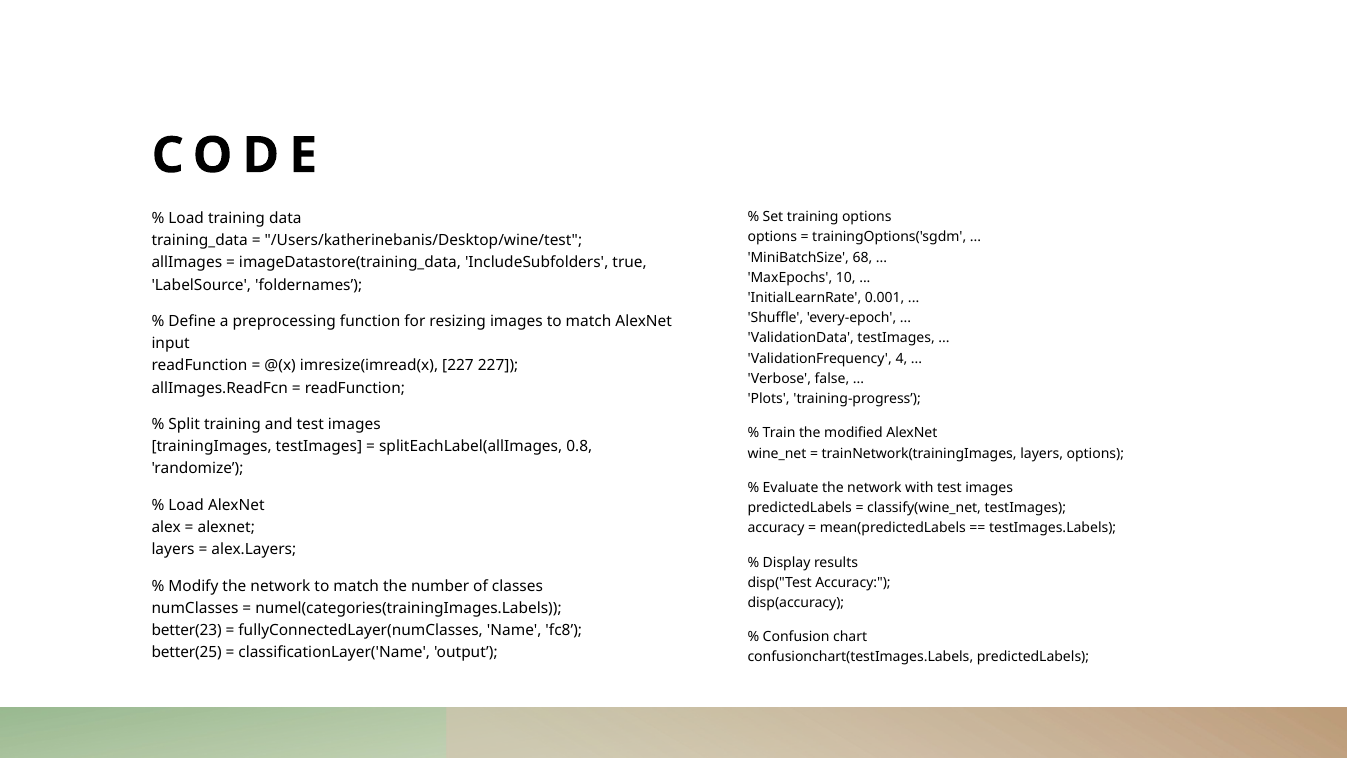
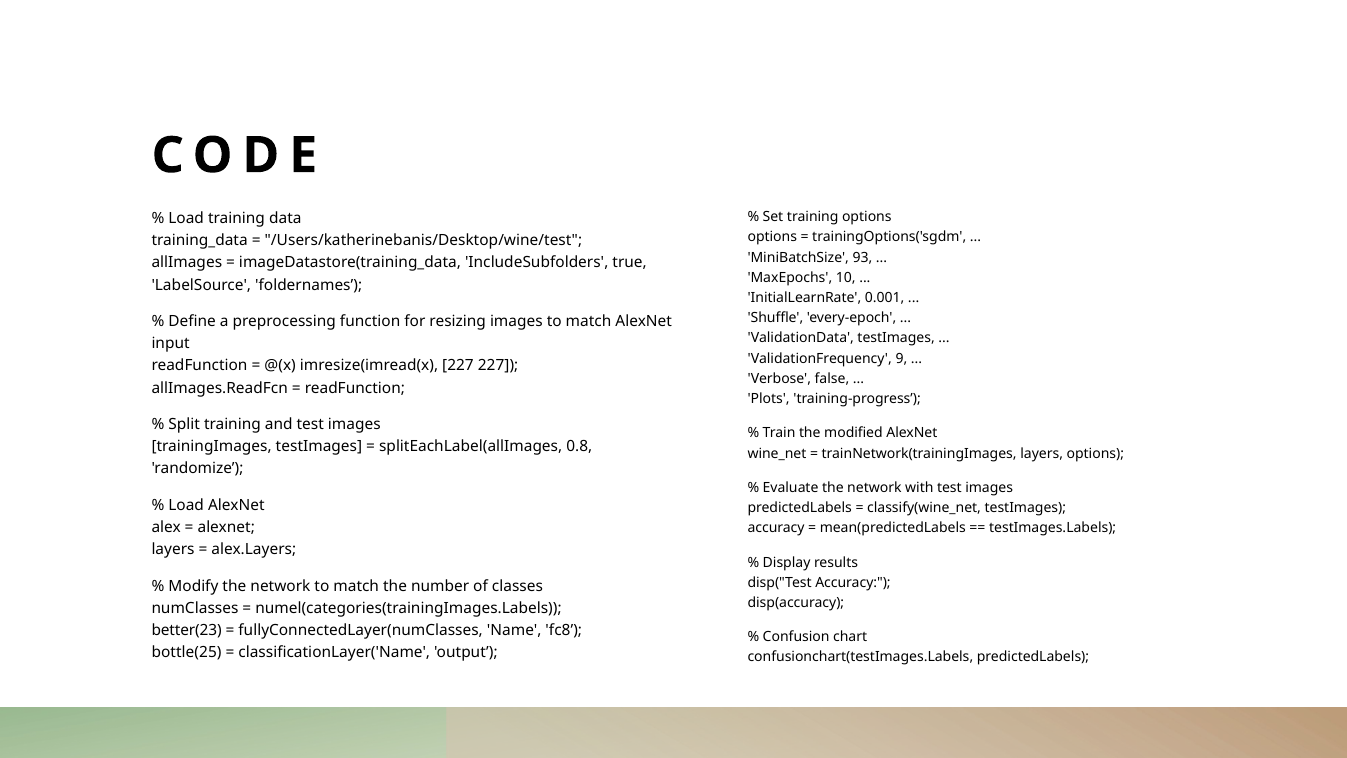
68: 68 -> 93
4: 4 -> 9
better(25: better(25 -> bottle(25
